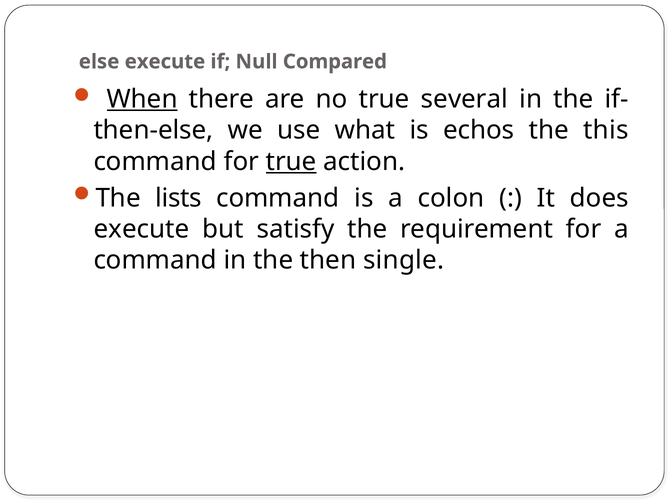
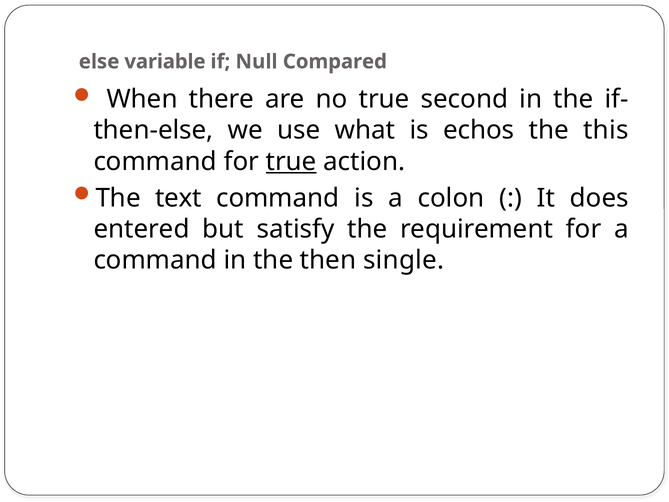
else execute: execute -> variable
When underline: present -> none
several: several -> second
lists: lists -> text
execute at (142, 229): execute -> entered
